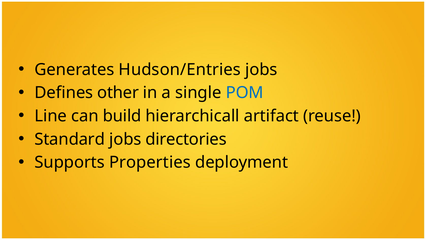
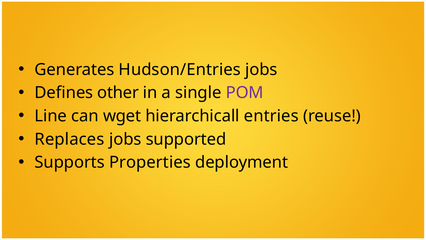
POM colour: blue -> purple
build: build -> wget
artifact: artifact -> entries
Standard: Standard -> Replaces
directories: directories -> supported
